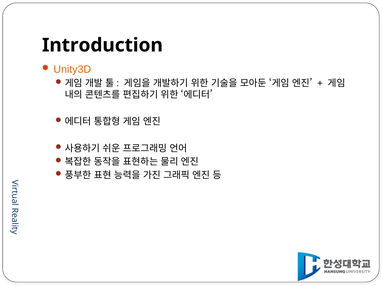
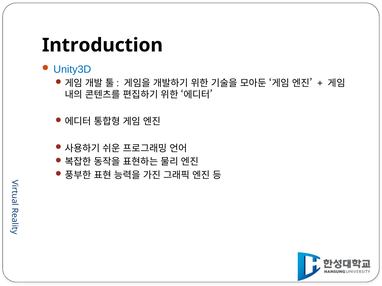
Unity3D colour: orange -> blue
